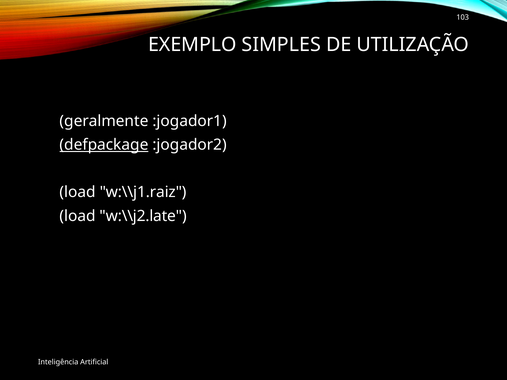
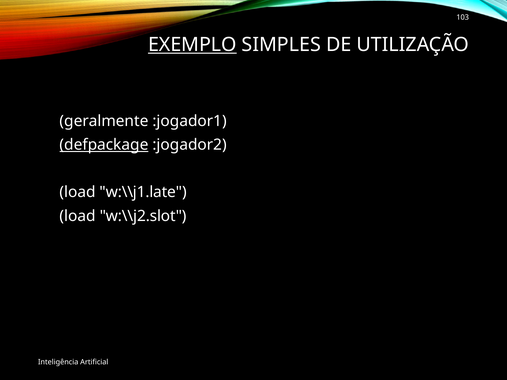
EXEMPLO underline: none -> present
w:\\j1.raiz: w:\\j1.raiz -> w:\\j1.late
w:\\j2.late: w:\\j2.late -> w:\\j2.slot
